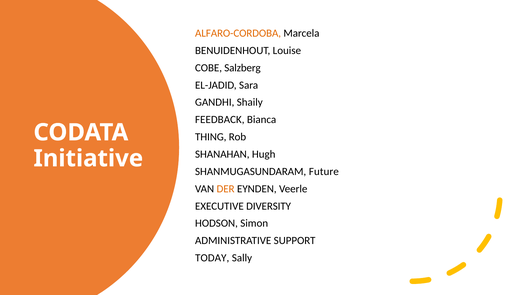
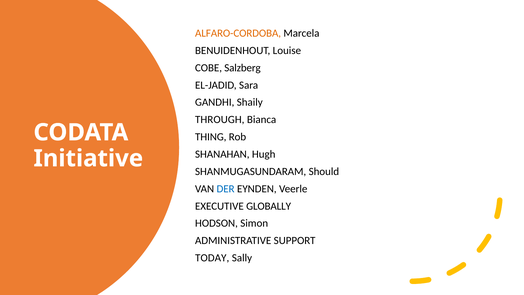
FEEDBACK: FEEDBACK -> THROUGH
Future: Future -> Should
DER colour: orange -> blue
DIVERSITY: DIVERSITY -> GLOBALLY
